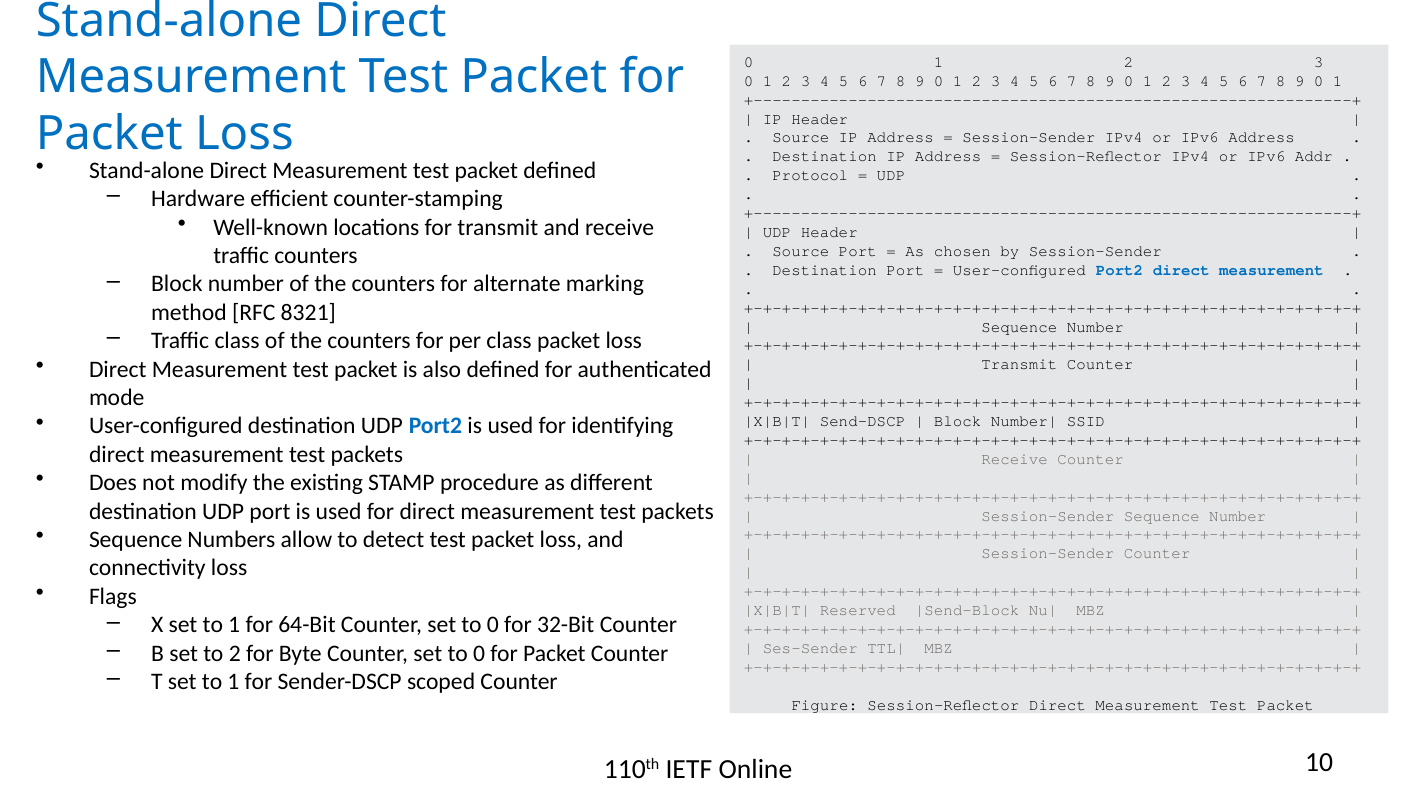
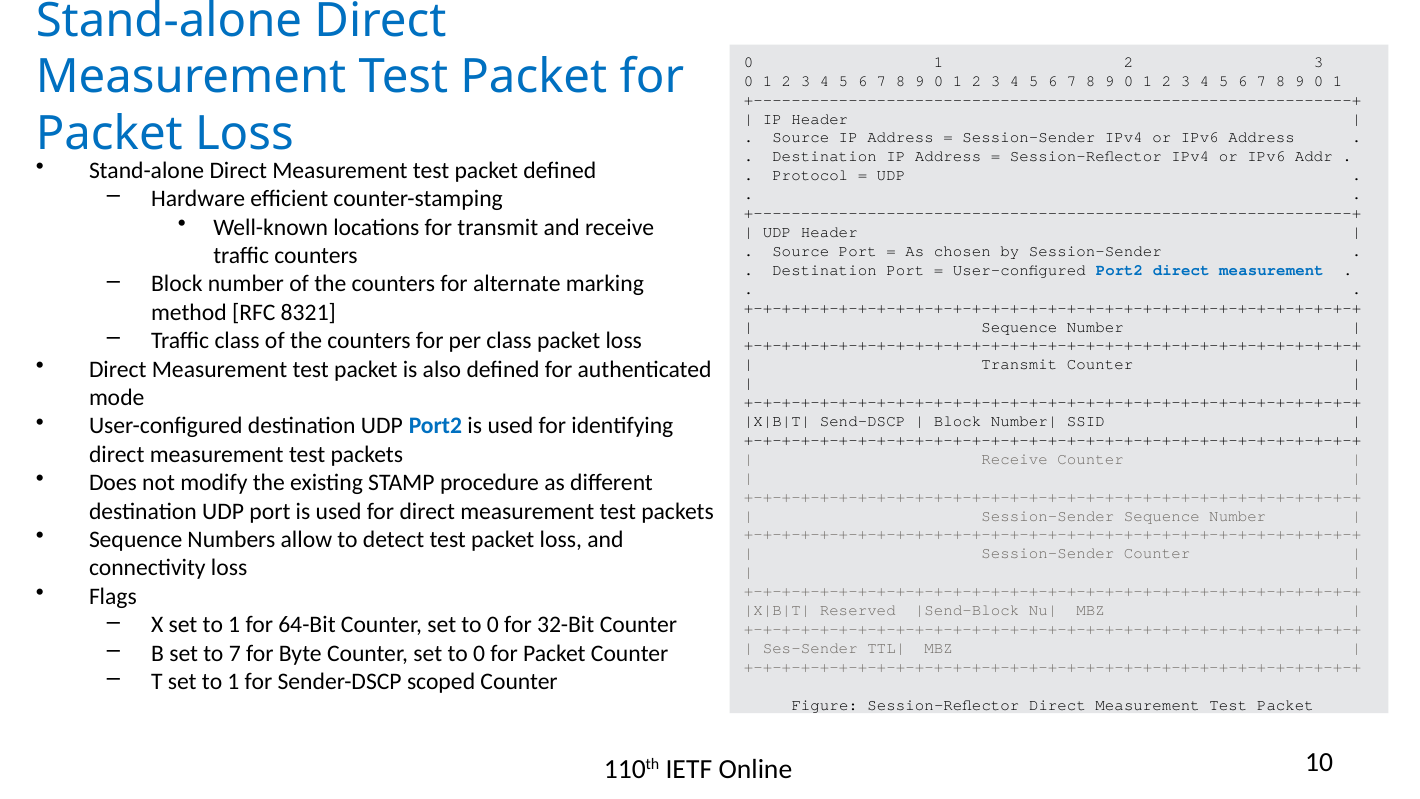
to 2: 2 -> 7
